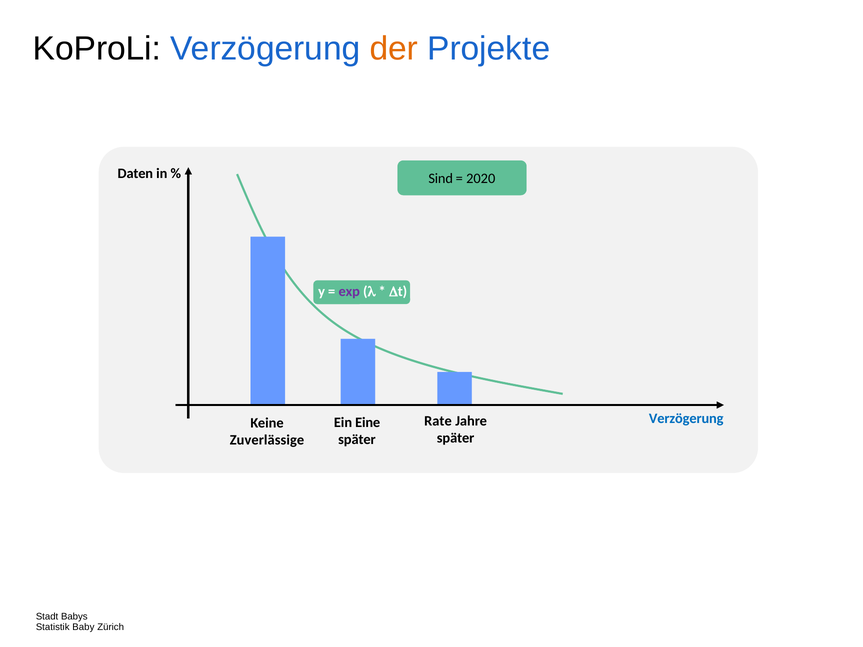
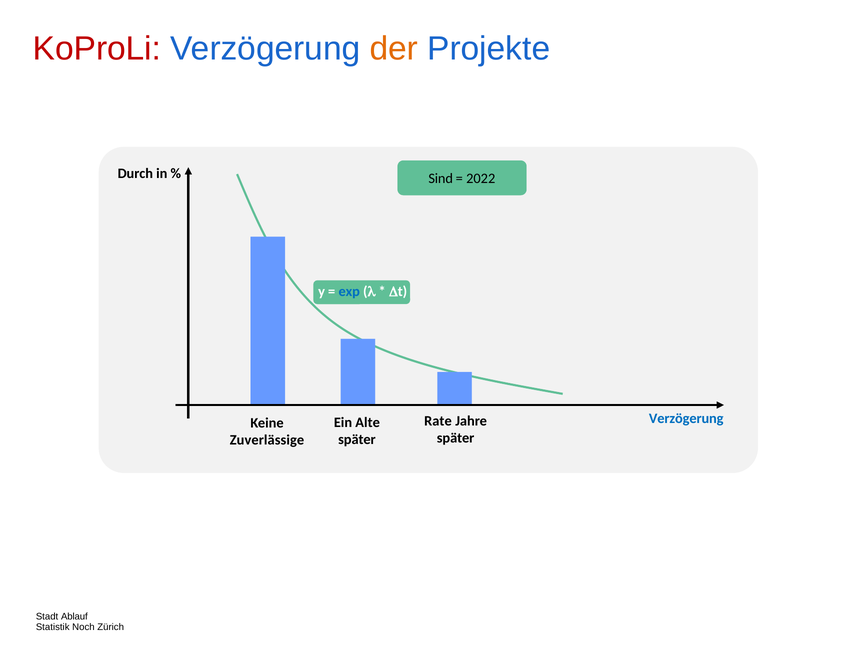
KoProLi colour: black -> red
Daten: Daten -> Durch
2020: 2020 -> 2022
exp colour: purple -> blue
Eine: Eine -> Alte
Babys: Babys -> Ablauf
Baby: Baby -> Noch
